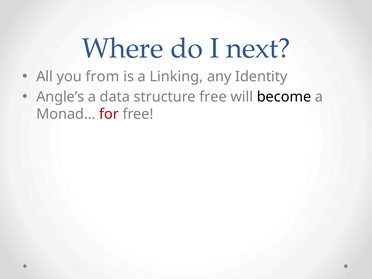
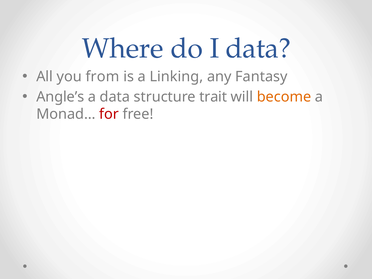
I next: next -> data
Identity: Identity -> Fantasy
structure free: free -> trait
become colour: black -> orange
